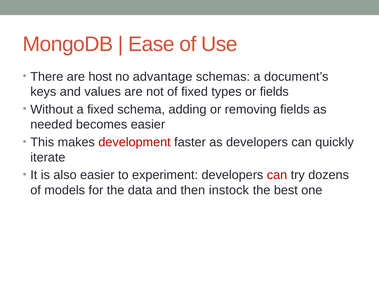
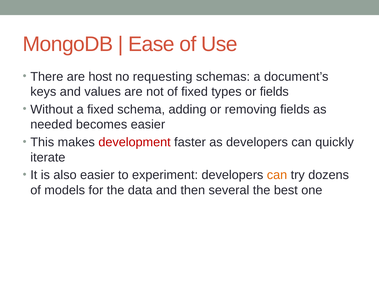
advantage: advantage -> requesting
can at (277, 175) colour: red -> orange
instock: instock -> several
